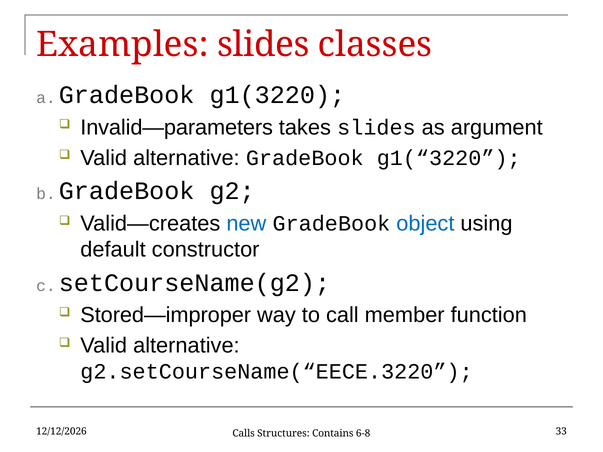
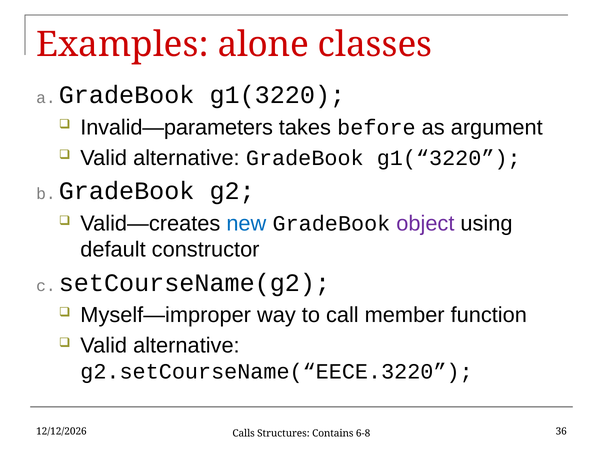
Examples slides: slides -> alone
takes slides: slides -> before
object colour: blue -> purple
Stored—improper: Stored—improper -> Myself—improper
33: 33 -> 36
